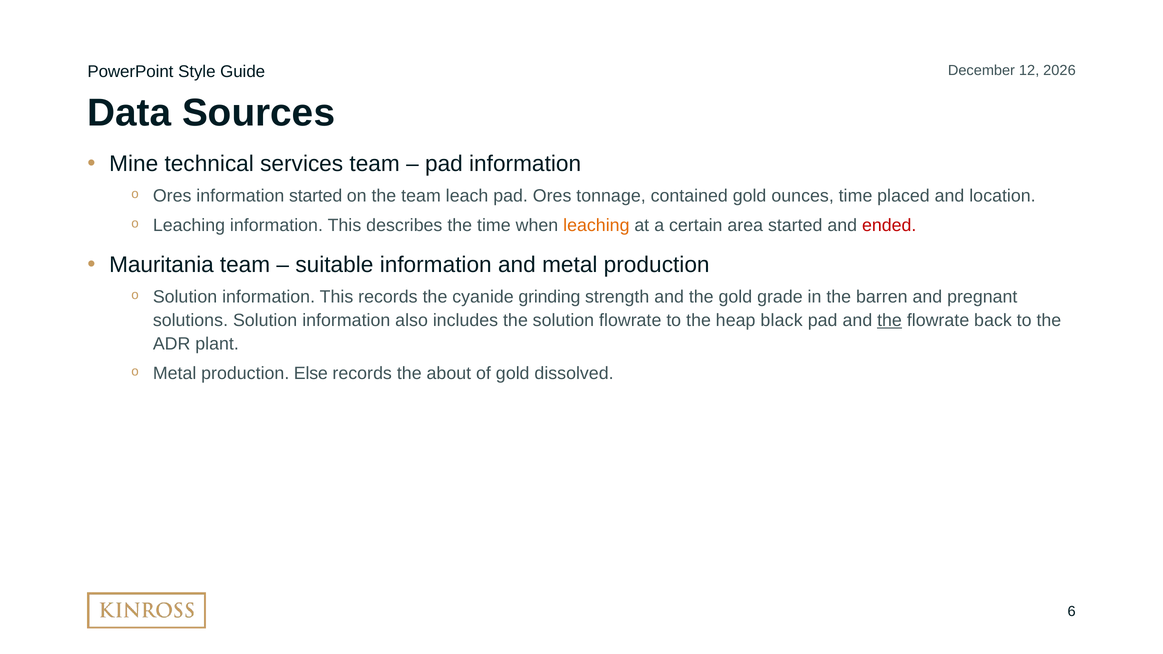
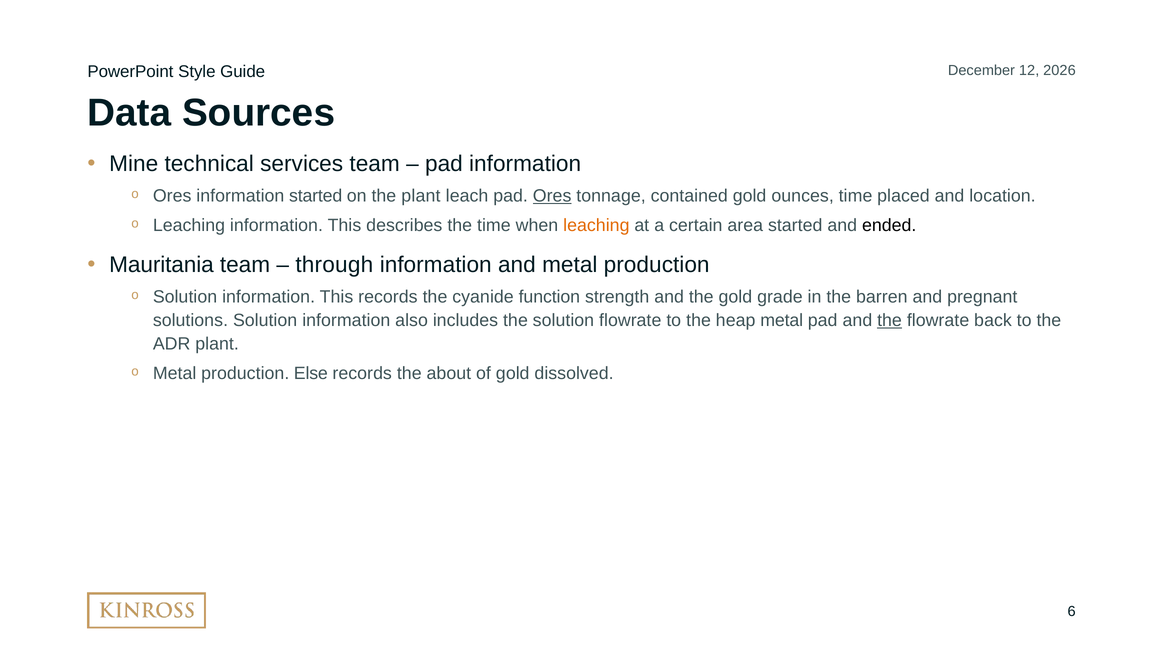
the team: team -> plant
Ores at (552, 196) underline: none -> present
ended colour: red -> black
suitable: suitable -> through
grinding: grinding -> function
heap black: black -> metal
